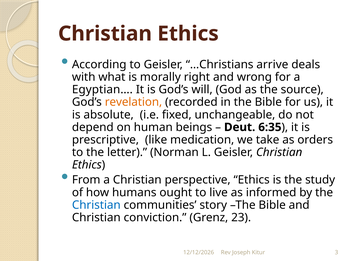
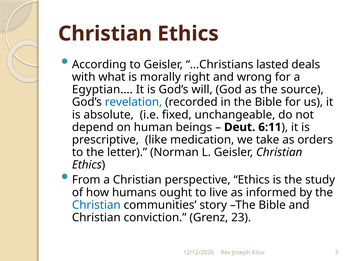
arrive: arrive -> lasted
revelation colour: orange -> blue
6:35: 6:35 -> 6:11
